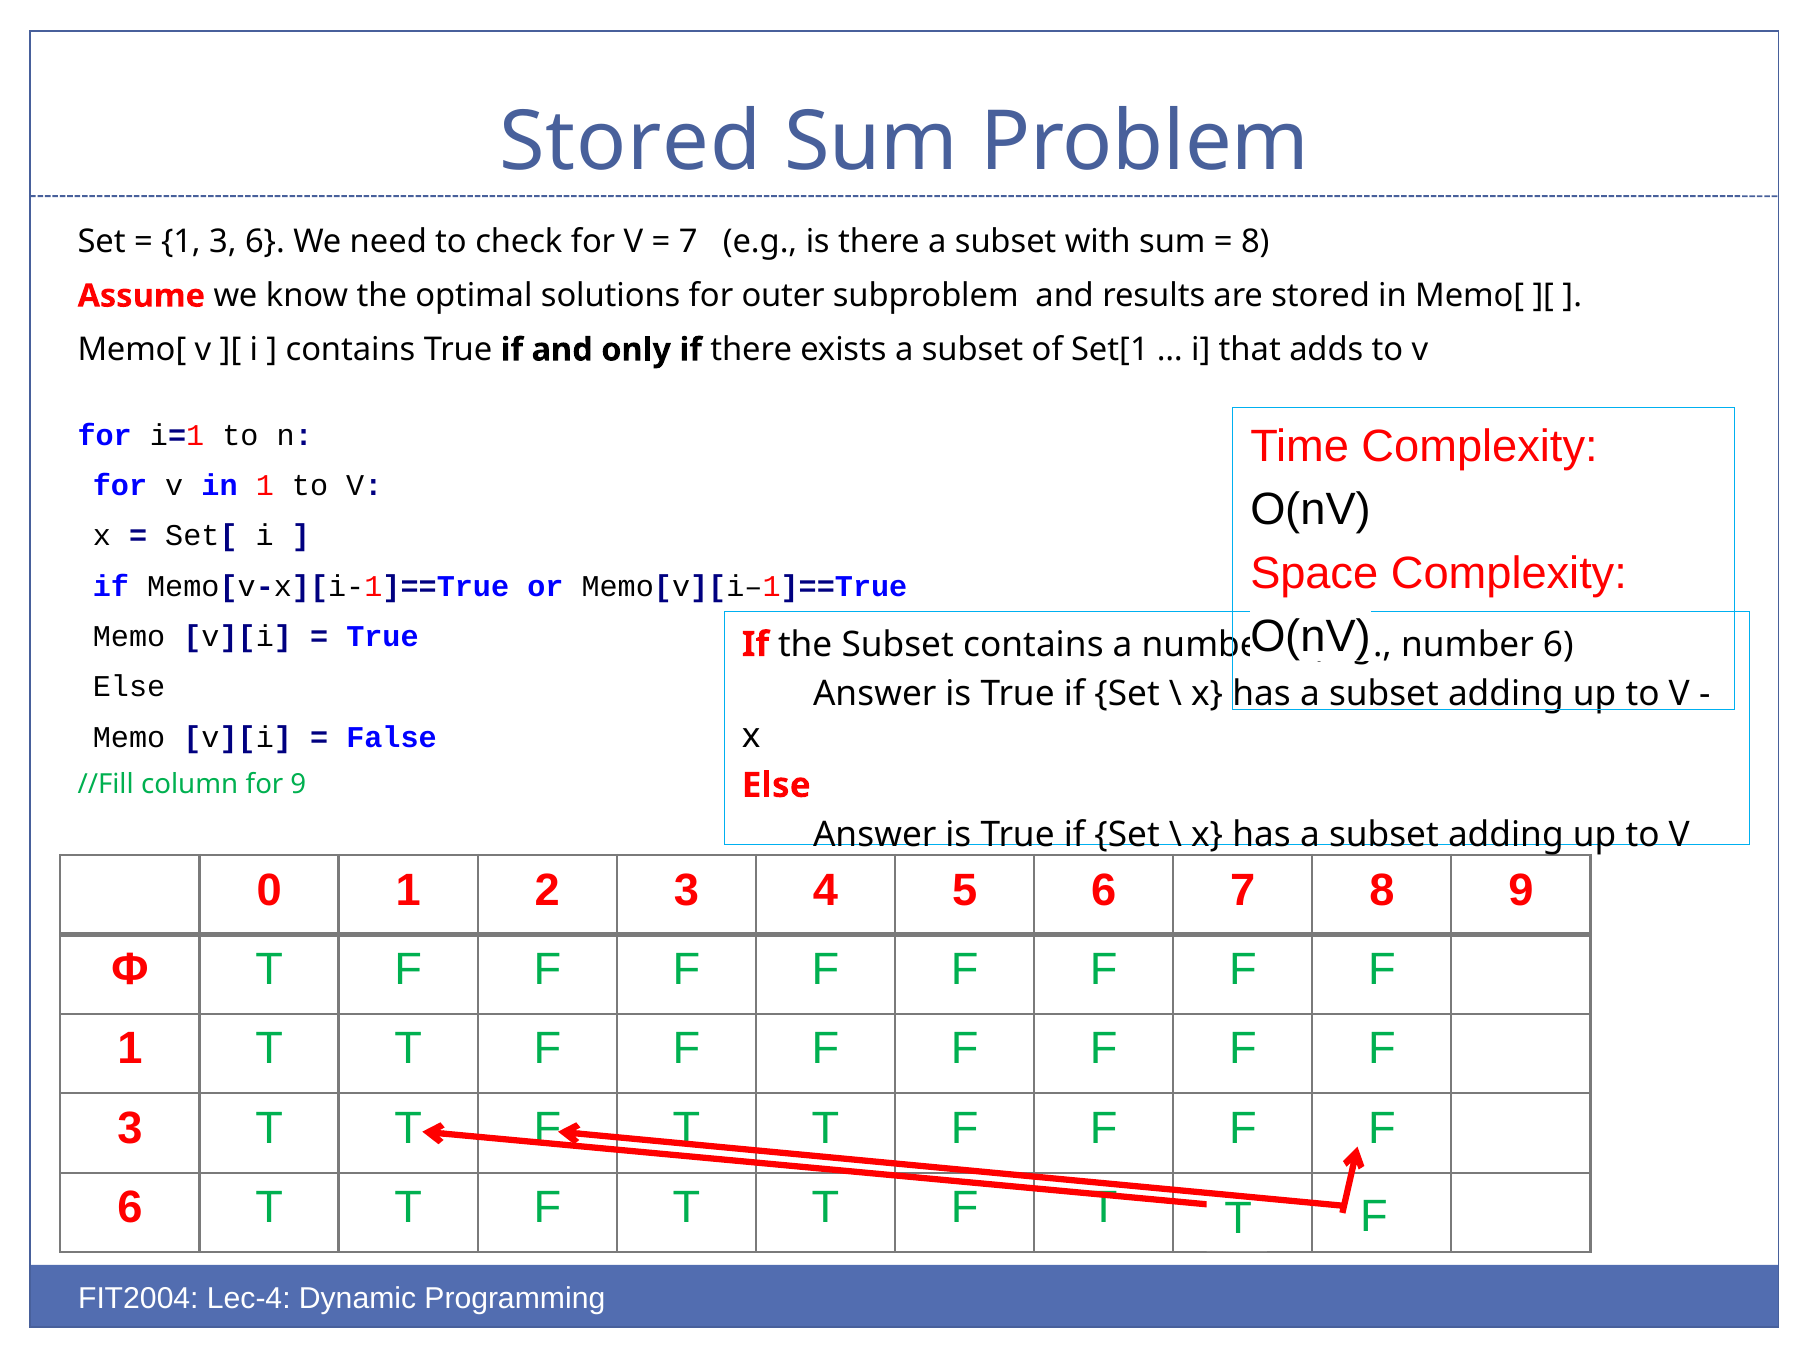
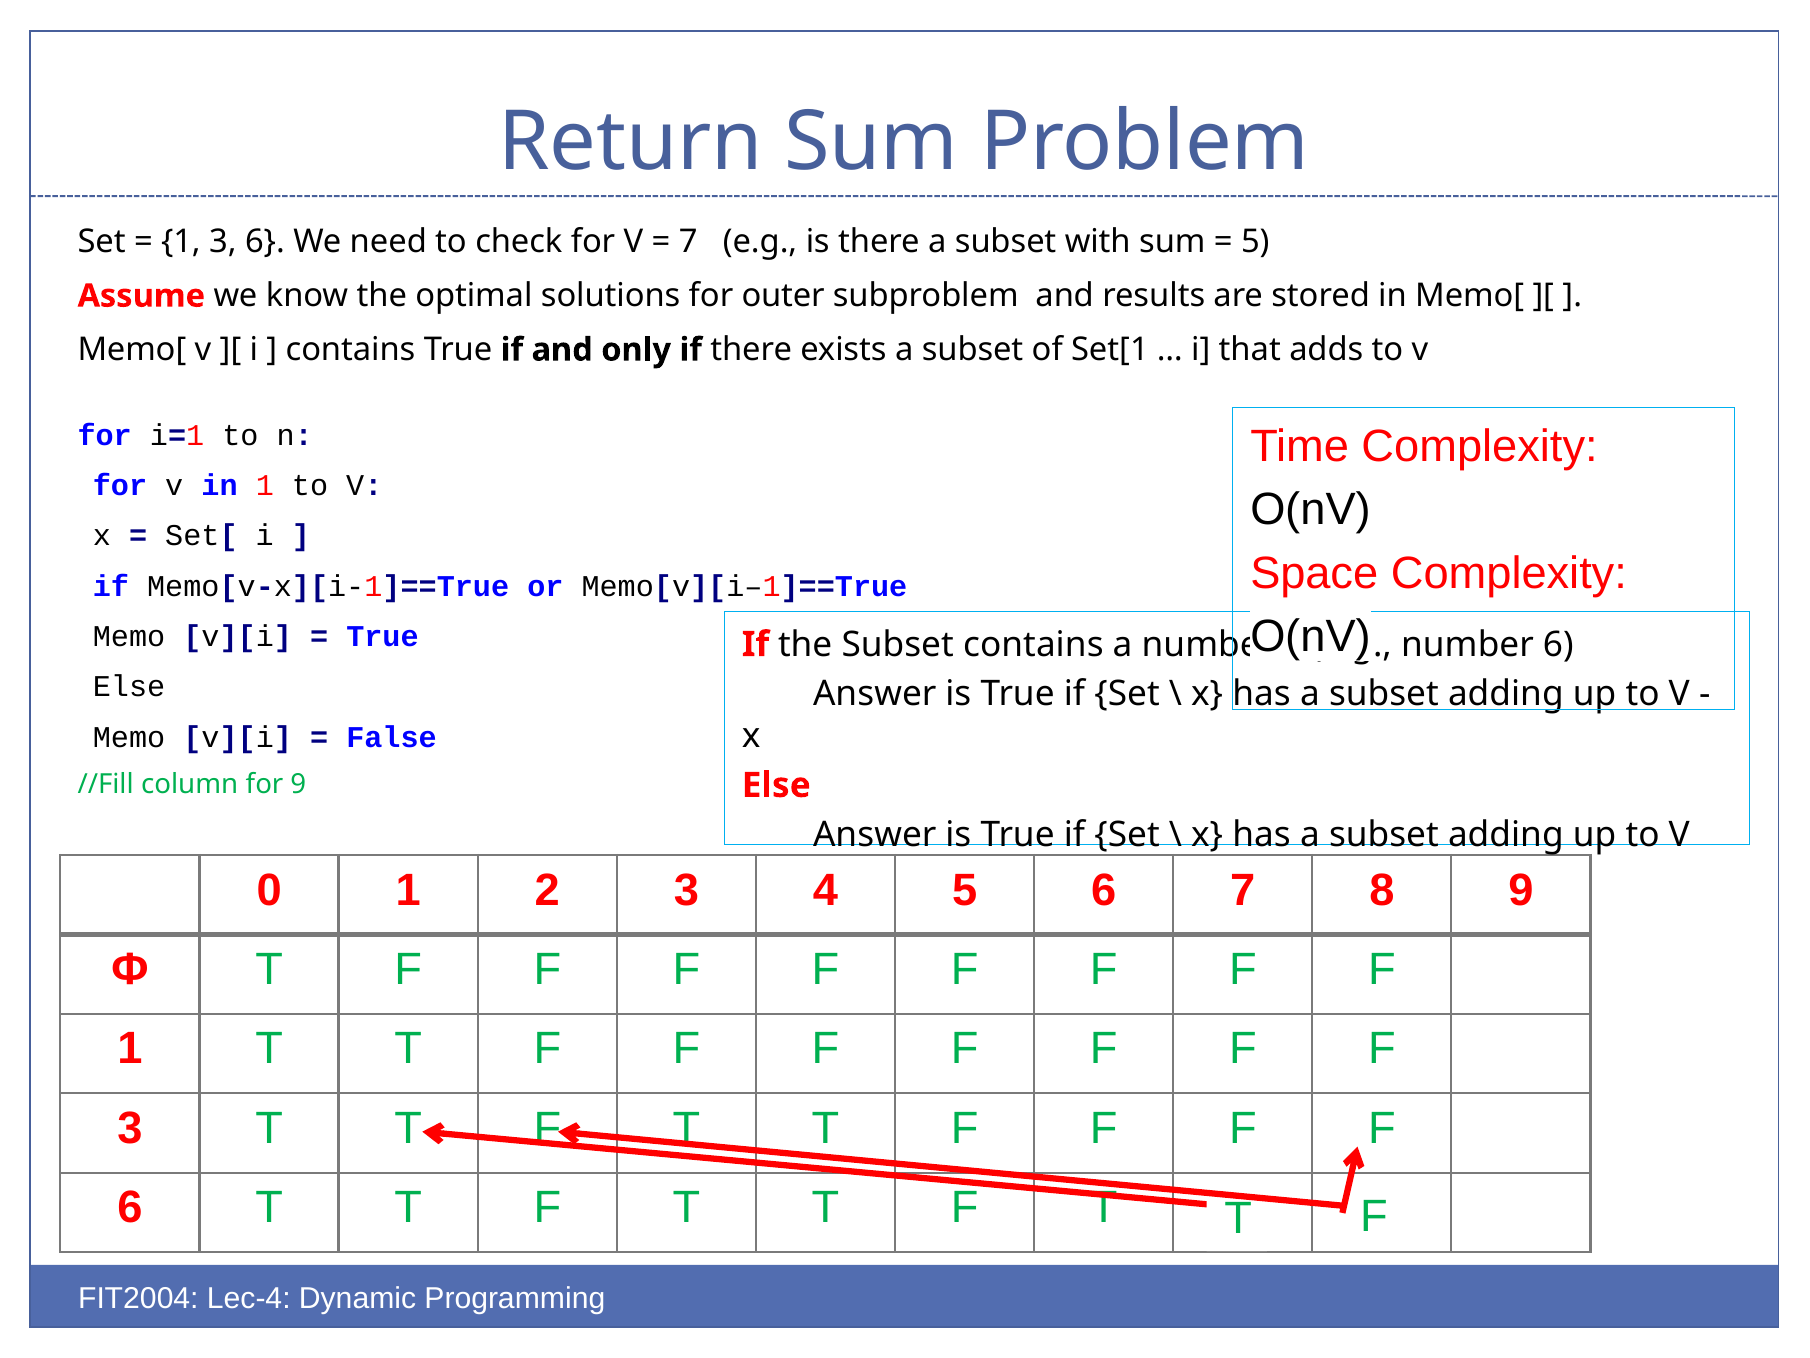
Stored at (630, 143): Stored -> Return
8 at (1255, 242): 8 -> 5
